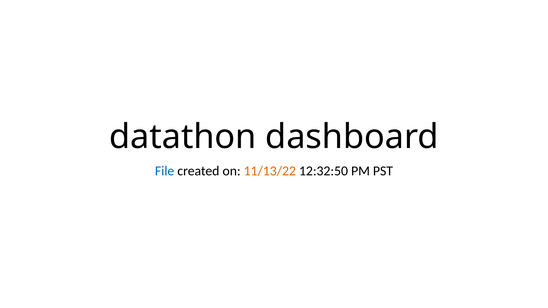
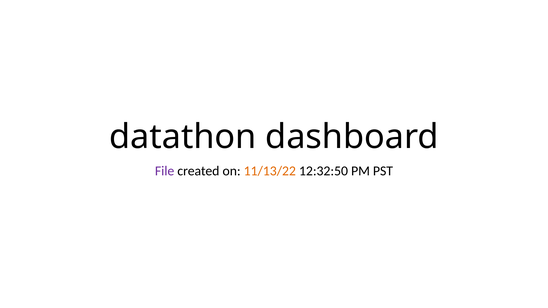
File colour: blue -> purple
